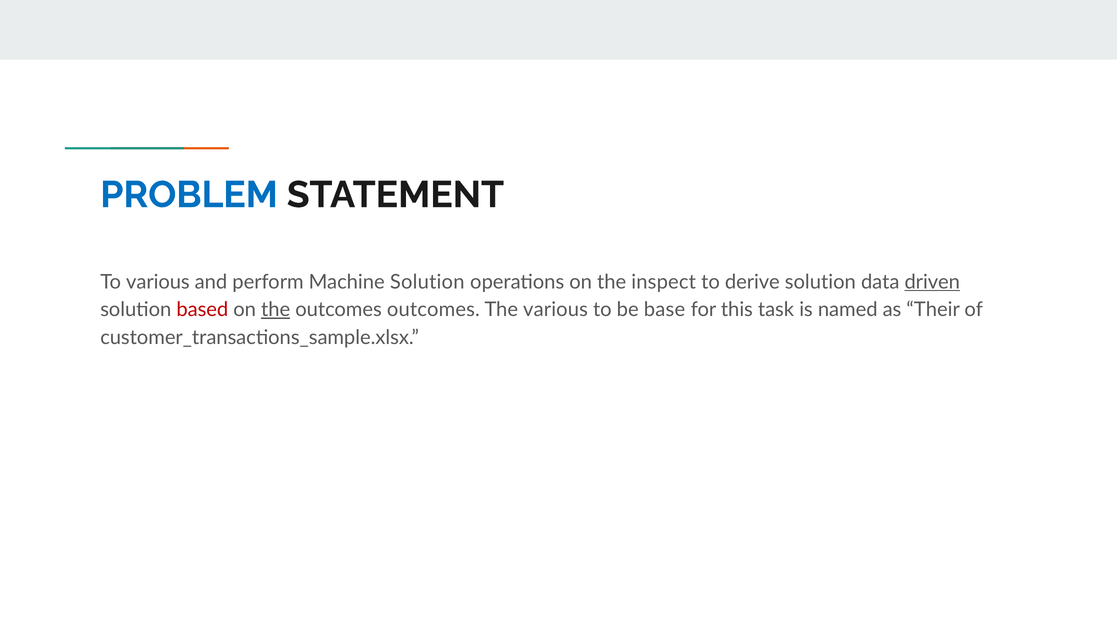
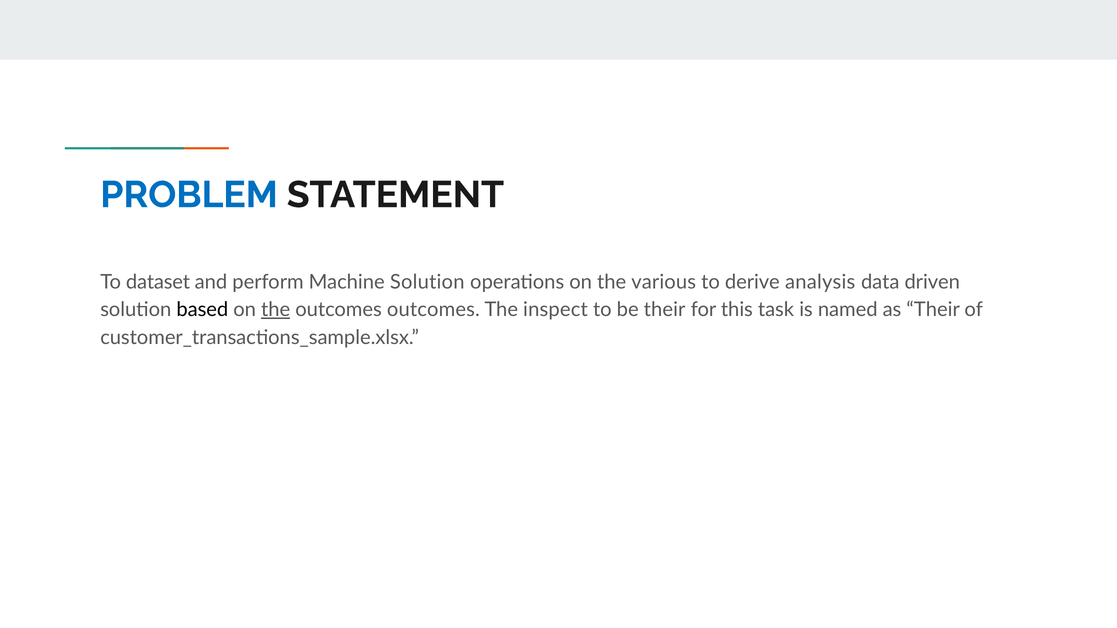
To various: various -> dataset
inspect: inspect -> various
derive solution: solution -> analysis
driven underline: present -> none
based colour: red -> black
The various: various -> inspect
be base: base -> their
